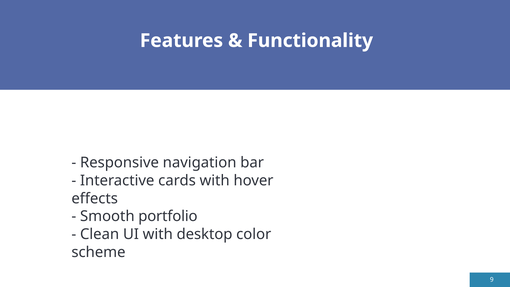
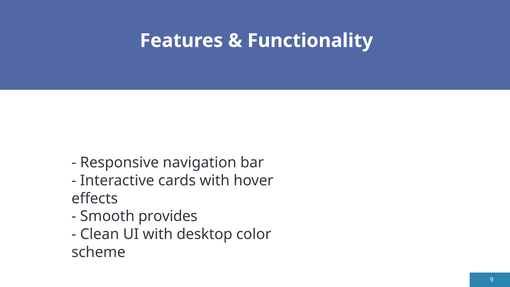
portfolio: portfolio -> provides
